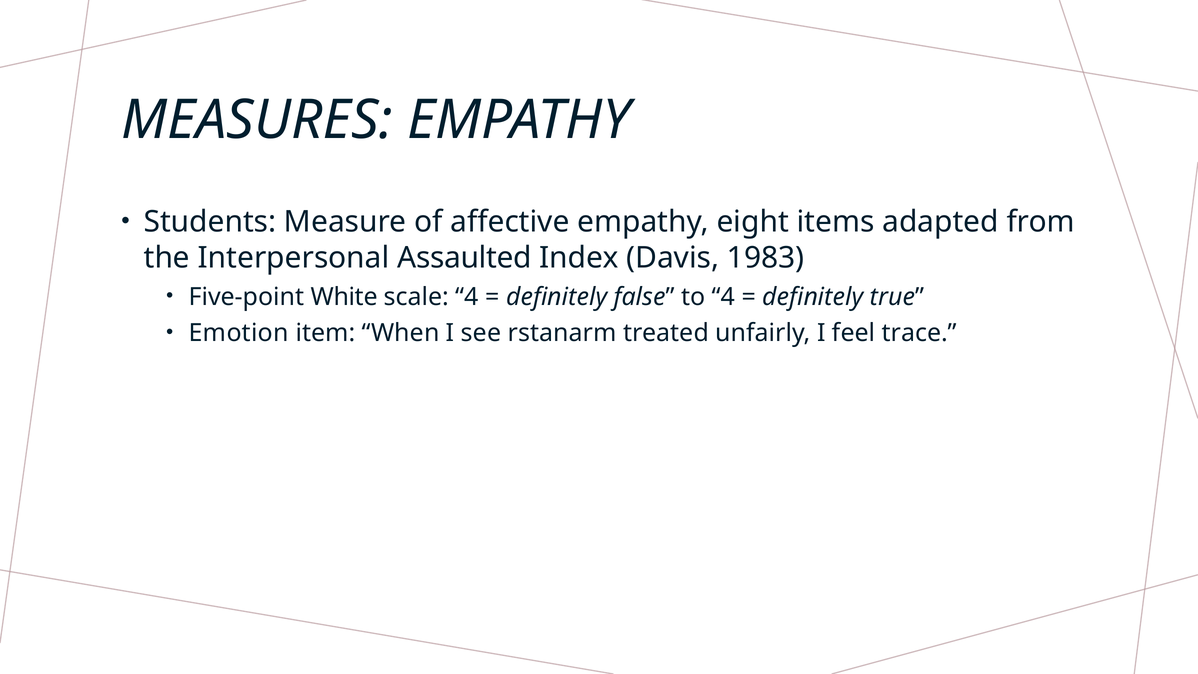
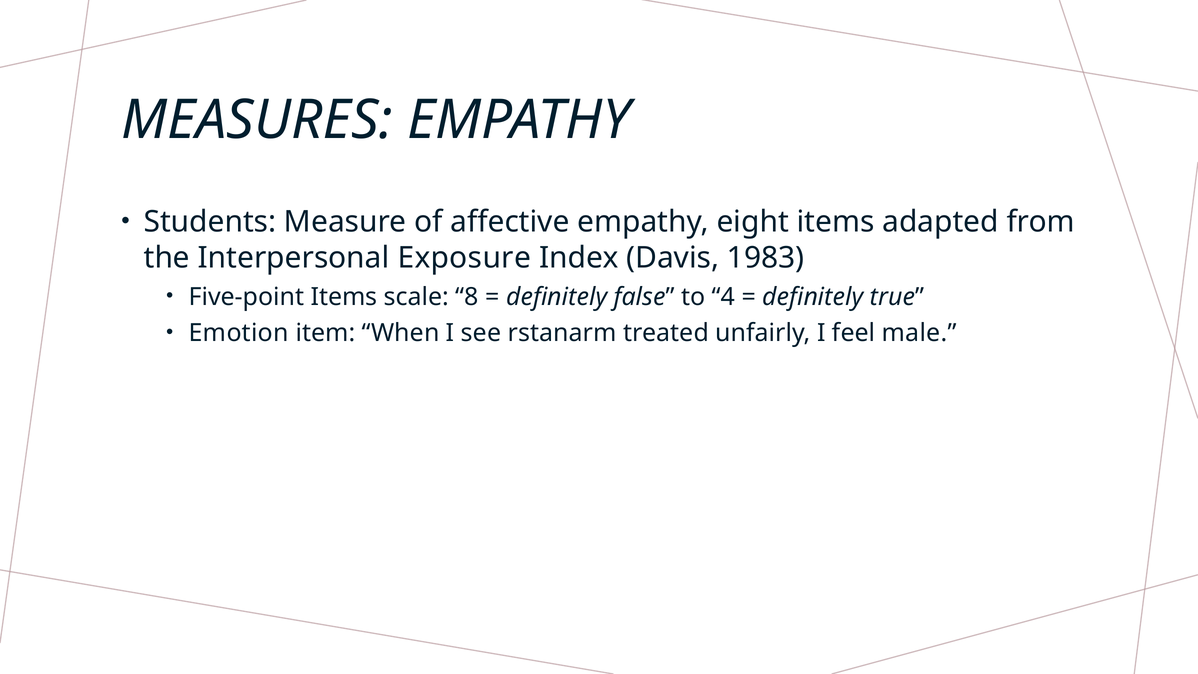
Assaulted: Assaulted -> Exposure
Five-point White: White -> Items
scale 4: 4 -> 8
trace: trace -> male
